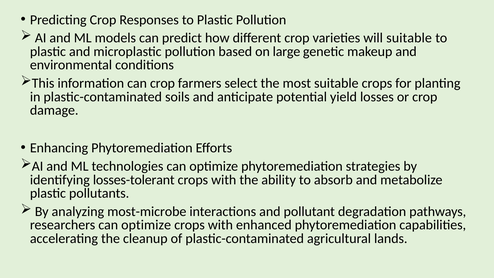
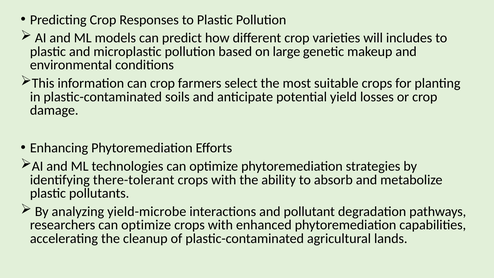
will suitable: suitable -> includes
losses-tolerant: losses-tolerant -> there-tolerant
most-microbe: most-microbe -> yield-microbe
